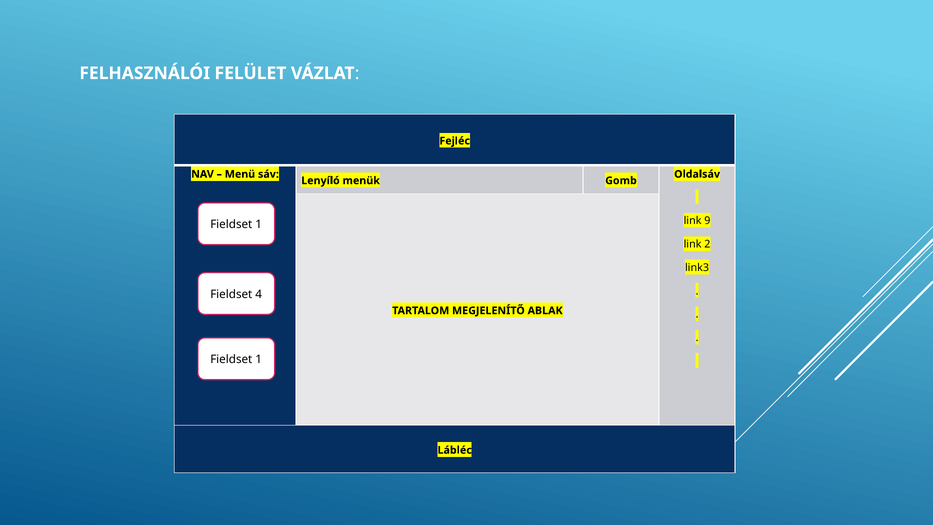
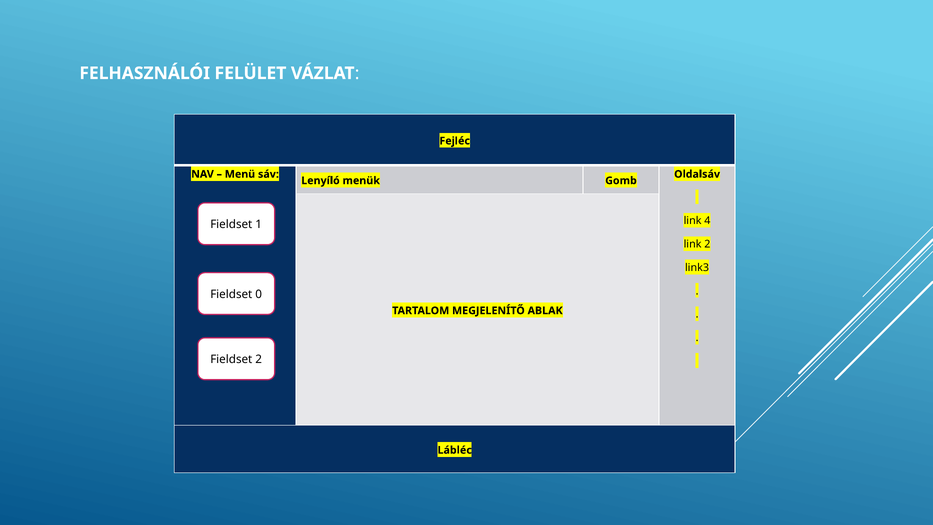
9: 9 -> 4
4: 4 -> 0
1 at (259, 359): 1 -> 2
